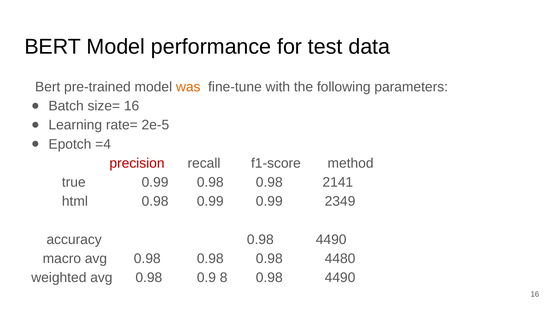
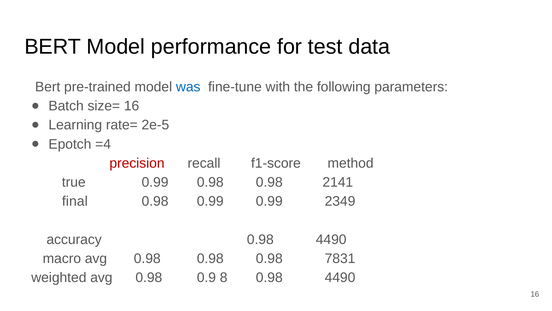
was colour: orange -> blue
html: html -> final
4480: 4480 -> 7831
